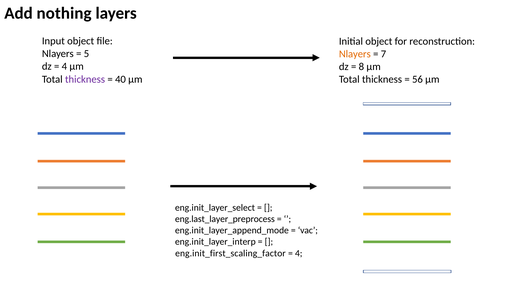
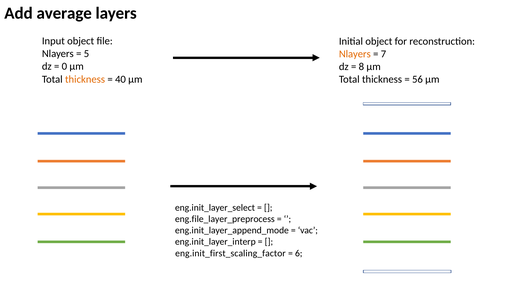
nothing: nothing -> average
4 at (64, 66): 4 -> 0
thickness at (85, 79) colour: purple -> orange
eng.last_layer_preprocess: eng.last_layer_preprocess -> eng.file_layer_preprocess
4 at (299, 253): 4 -> 6
